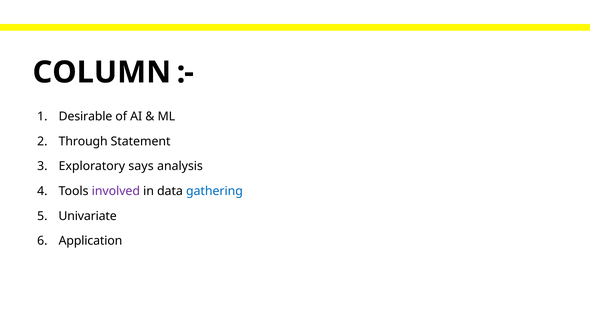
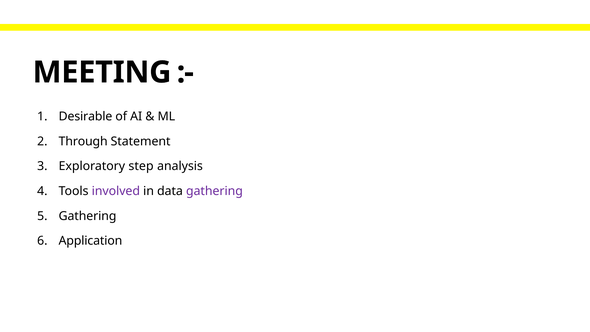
COLUMN: COLUMN -> MEETING
says: says -> step
gathering at (214, 191) colour: blue -> purple
Univariate at (88, 216): Univariate -> Gathering
